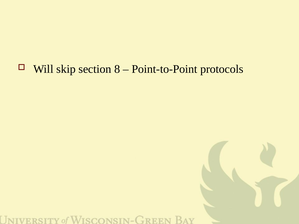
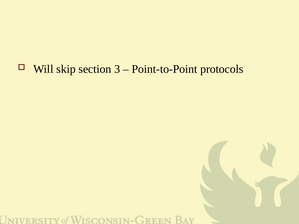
8: 8 -> 3
